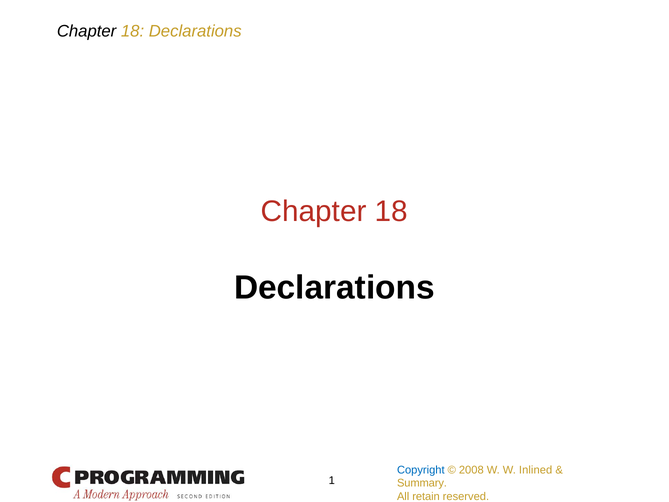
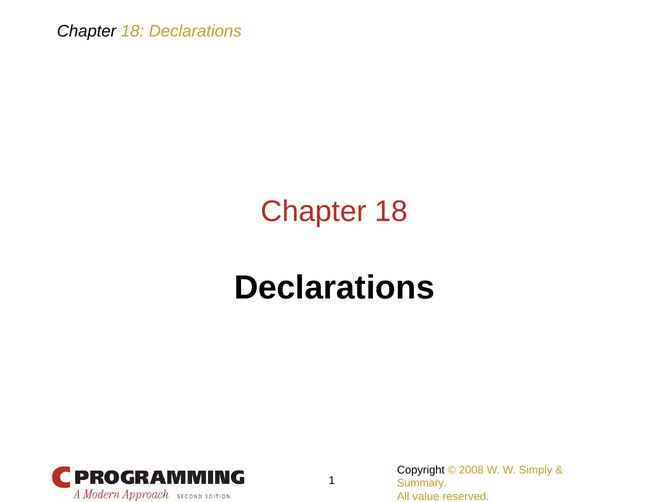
Copyright colour: blue -> black
Inlined: Inlined -> Simply
retain: retain -> value
